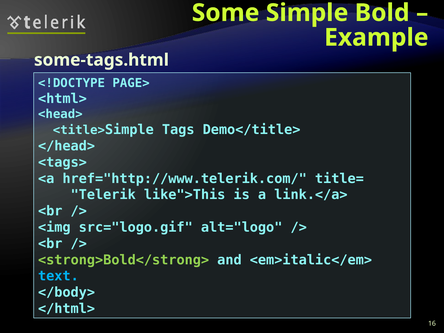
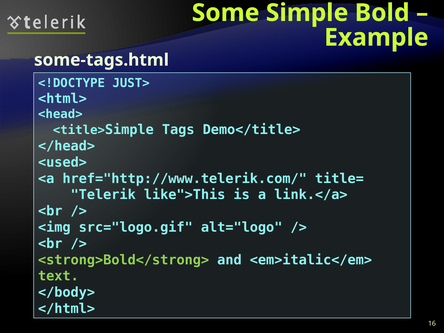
PAGE>: PAGE> -> JUST>
<tags>: <tags> -> <used>
text colour: light blue -> light green
